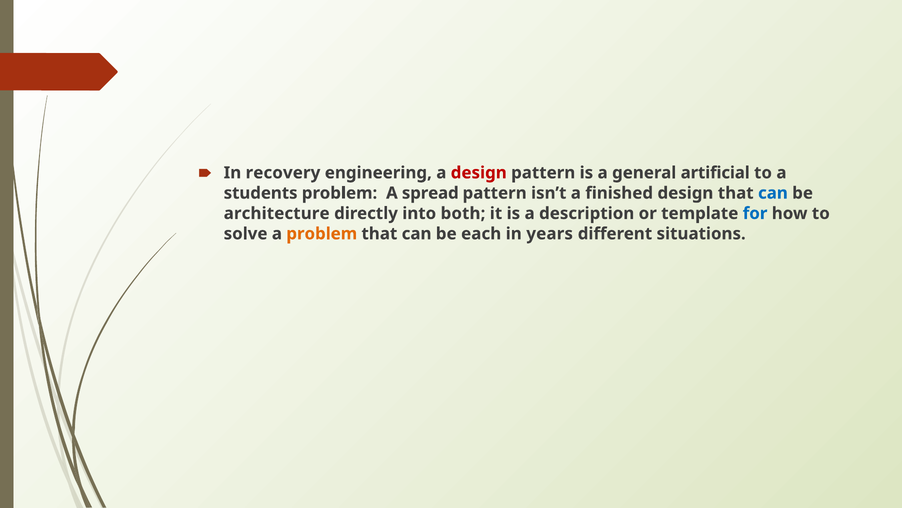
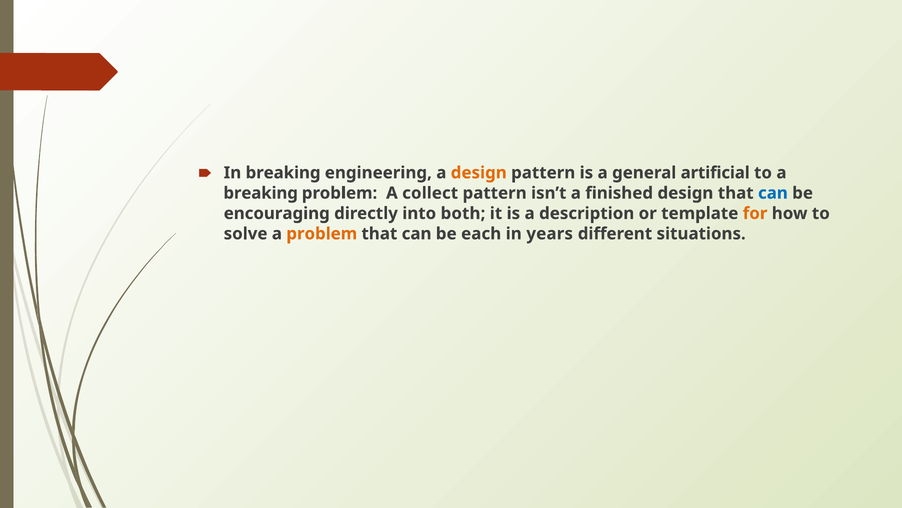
In recovery: recovery -> breaking
design at (479, 173) colour: red -> orange
students at (261, 193): students -> breaking
spread: spread -> collect
architecture: architecture -> encouraging
for colour: blue -> orange
